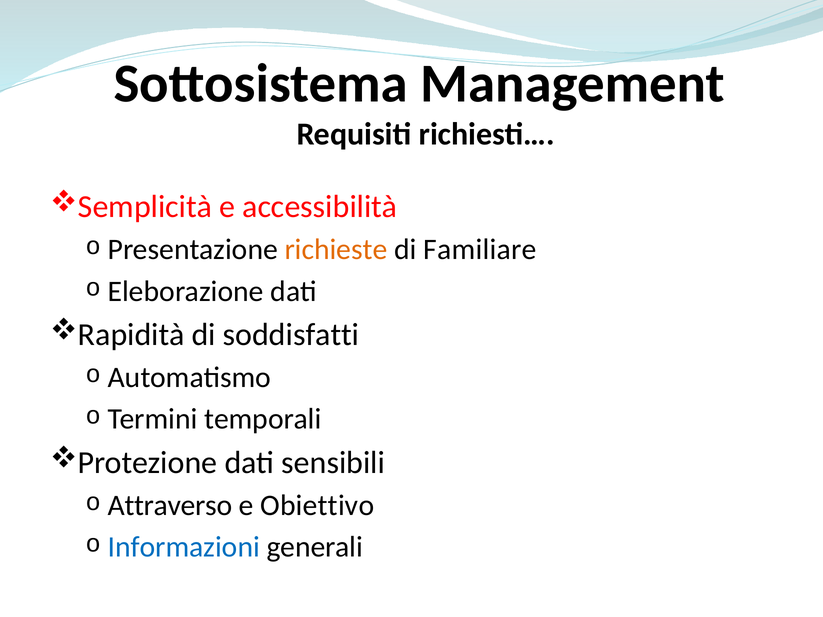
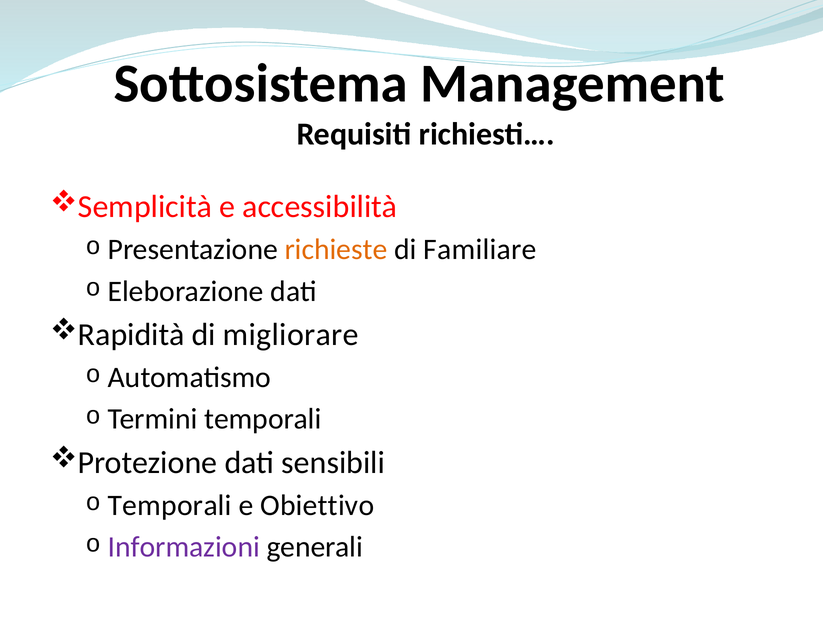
soddisfatti: soddisfatti -> migliorare
Attraverso at (170, 506): Attraverso -> Temporali
Informazioni colour: blue -> purple
